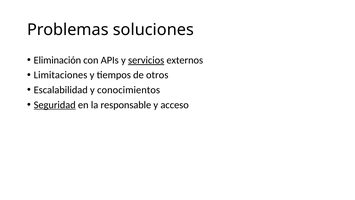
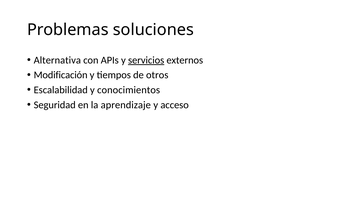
Eliminación: Eliminación -> Alternativa
Limitaciones: Limitaciones -> Modificación
Seguridad underline: present -> none
responsable: responsable -> aprendizaje
